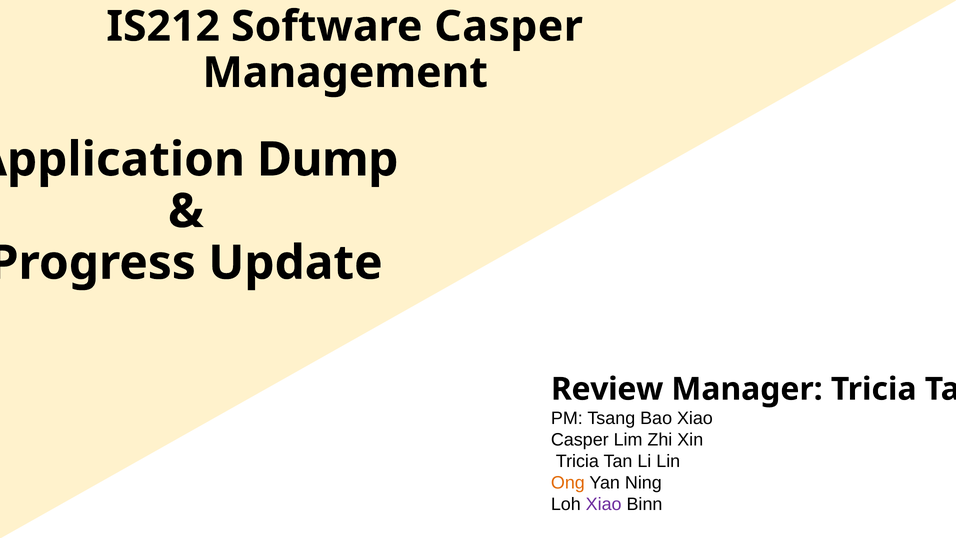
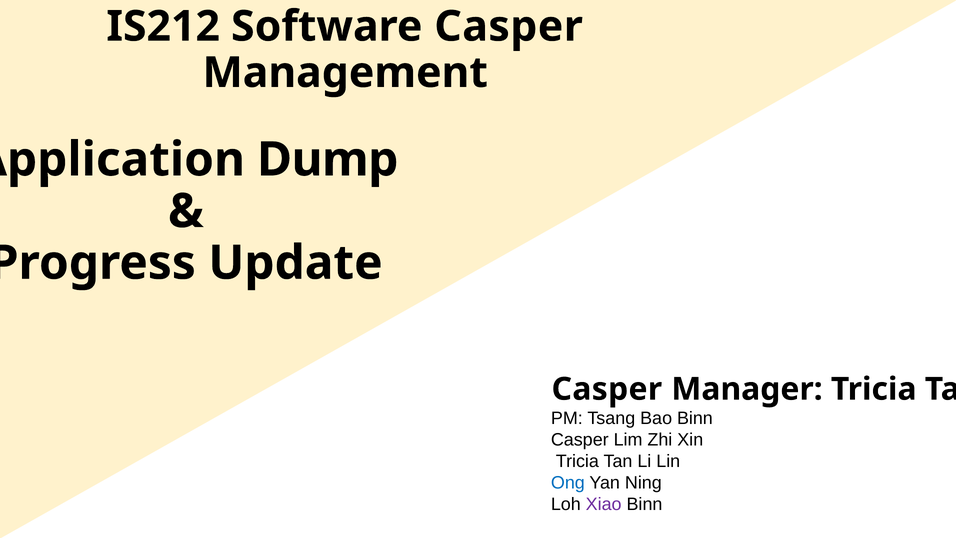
Review at (607, 389): Review -> Casper
Bao Xiao: Xiao -> Binn
Ong colour: orange -> blue
